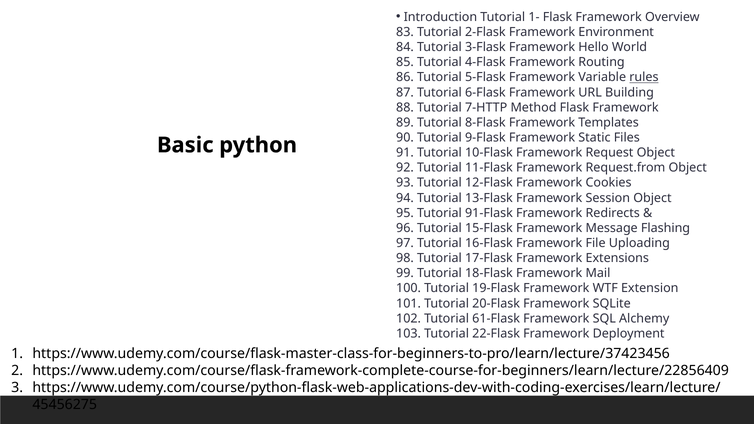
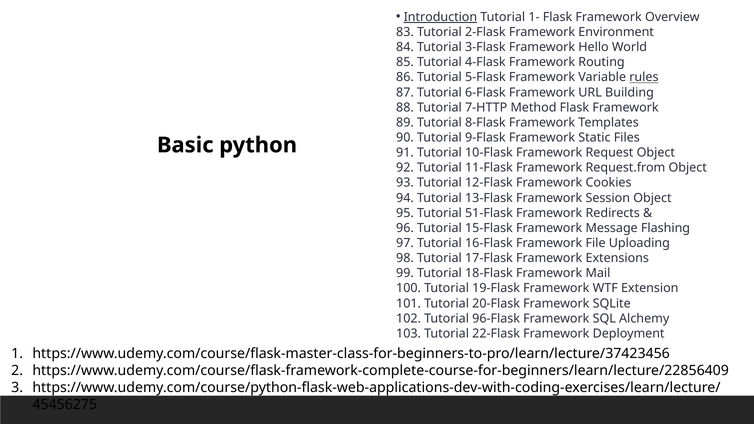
Introduction underline: none -> present
91-Flask: 91-Flask -> 51-Flask
61-Flask: 61-Flask -> 96-Flask
